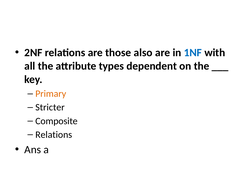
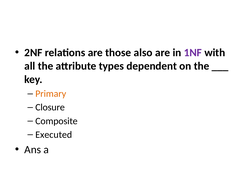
1NF colour: blue -> purple
Stricter: Stricter -> Closure
Relations at (54, 134): Relations -> Executed
